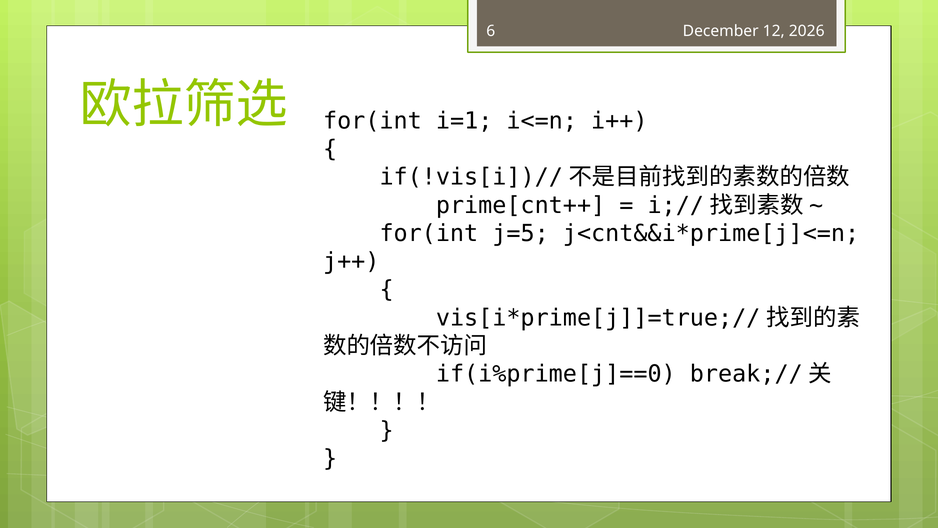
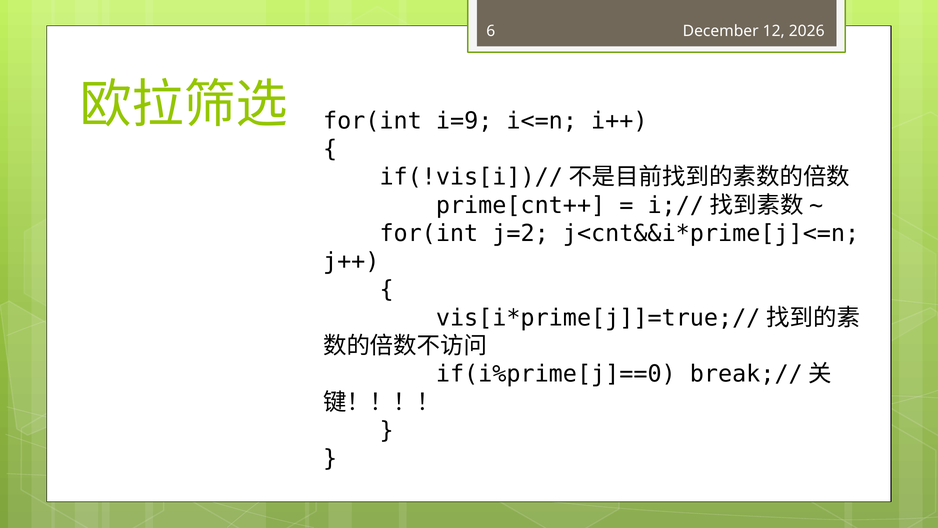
i=1: i=1 -> i=9
j=5: j=5 -> j=2
